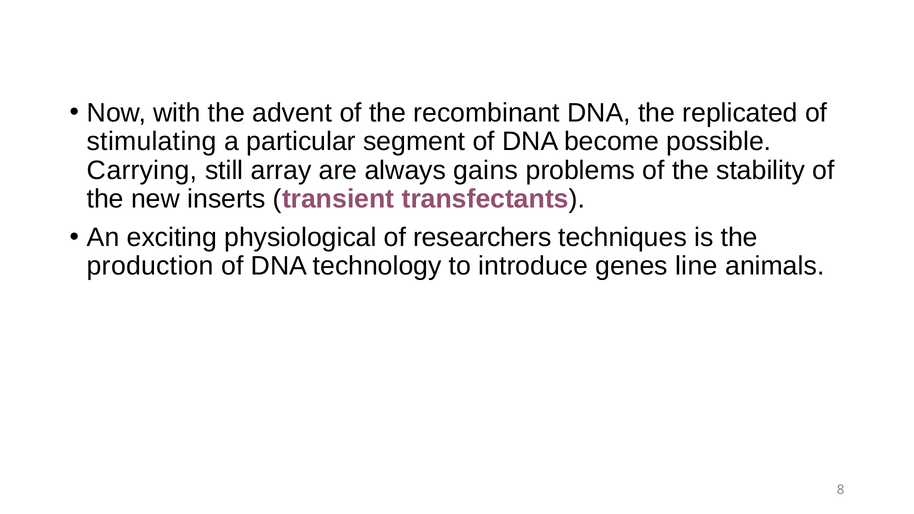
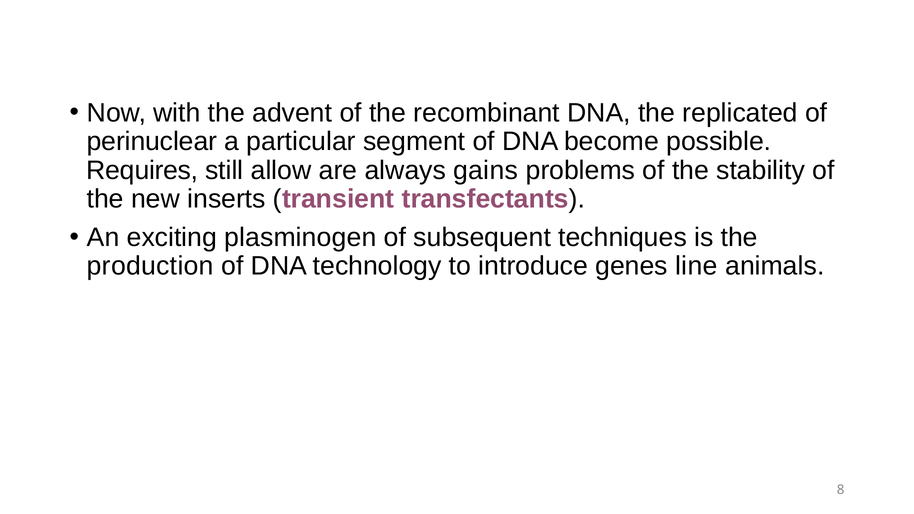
stimulating: stimulating -> perinuclear
Carrying: Carrying -> Requires
array: array -> allow
physiological: physiological -> plasminogen
researchers: researchers -> subsequent
